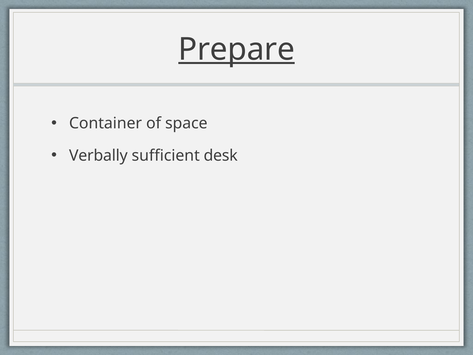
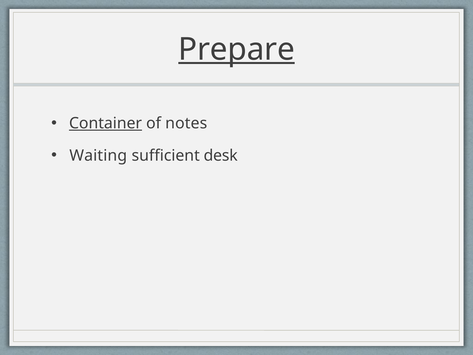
Container underline: none -> present
space: space -> notes
Verbally: Verbally -> Waiting
